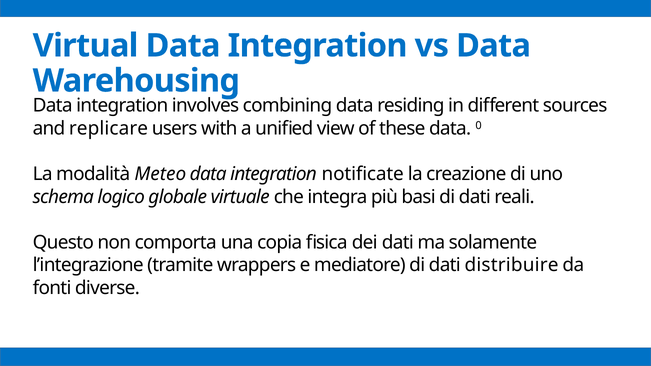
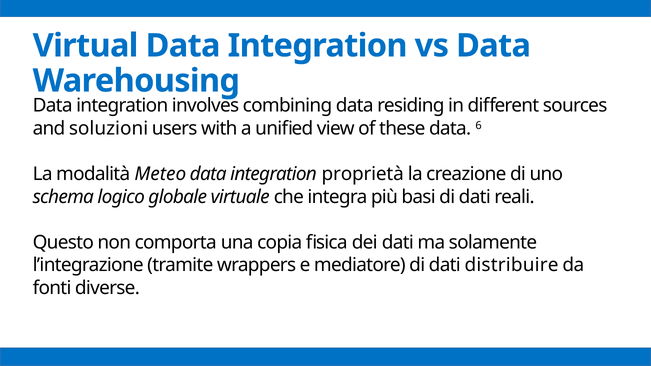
replicare: replicare -> soluzioni
0: 0 -> 6
notificate: notificate -> proprietà
